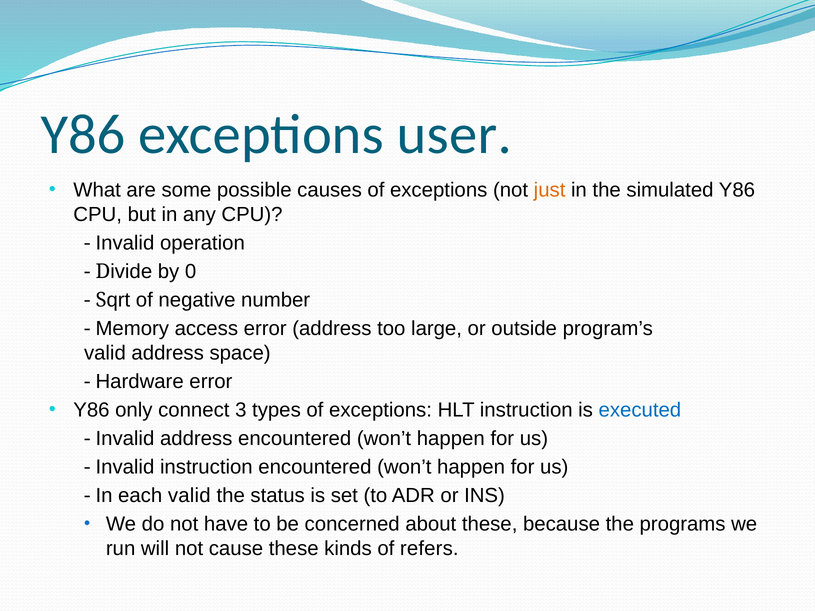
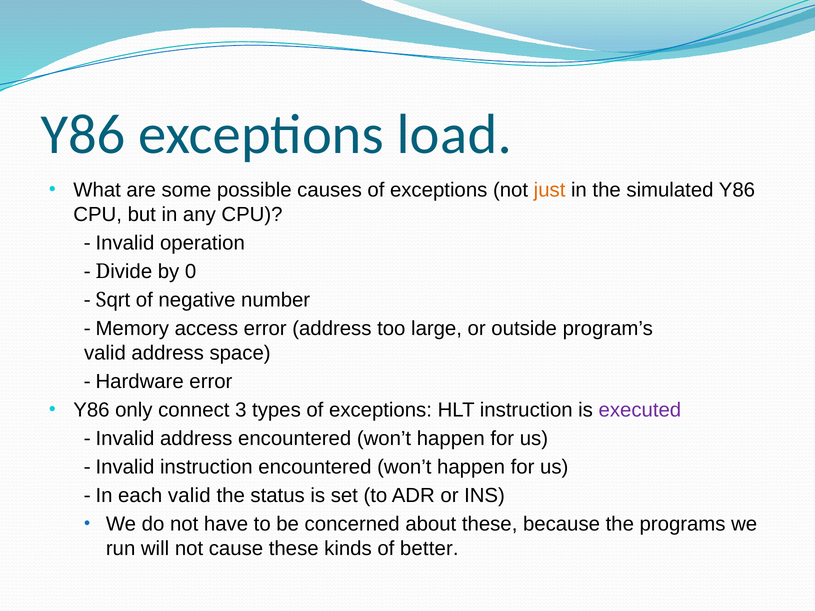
user: user -> load
executed colour: blue -> purple
refers: refers -> better
